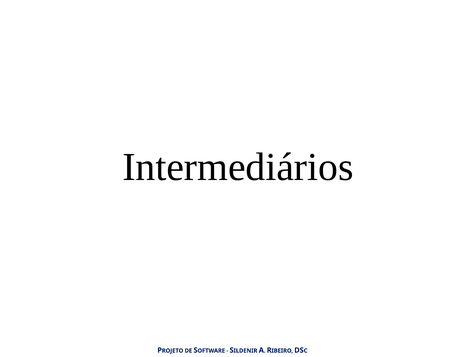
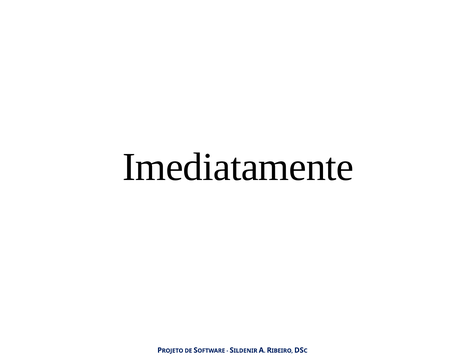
Intermediários: Intermediários -> Imediatamente
